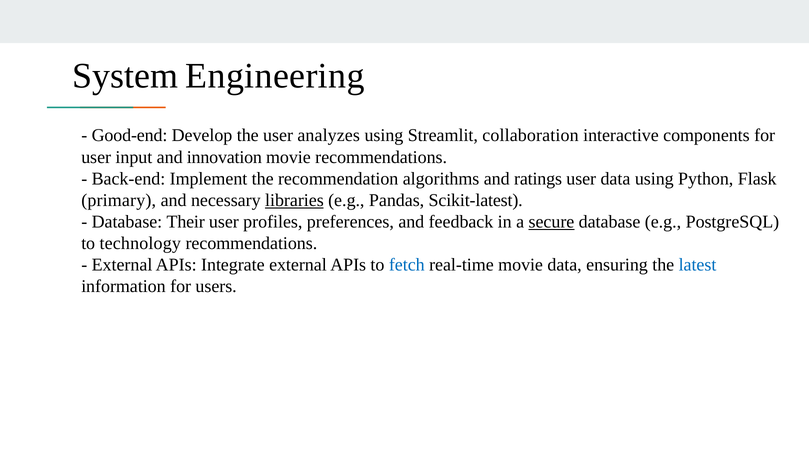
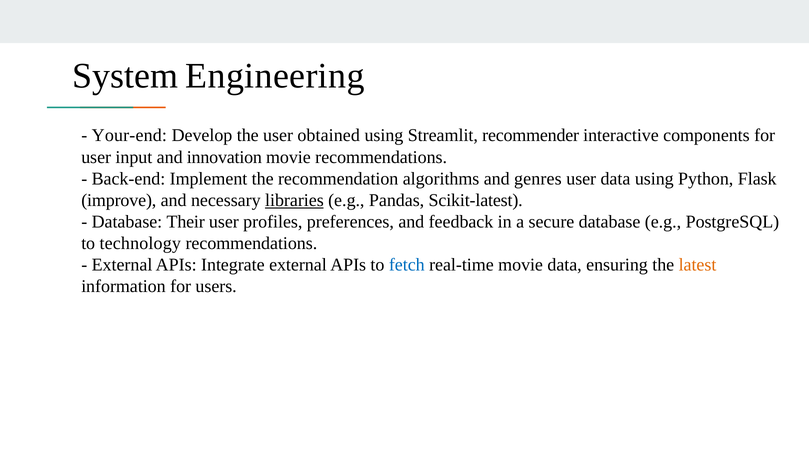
Good-end: Good-end -> Your-end
analyzes: analyzes -> obtained
collaboration: collaboration -> recommender
ratings: ratings -> genres
primary: primary -> improve
secure underline: present -> none
latest colour: blue -> orange
